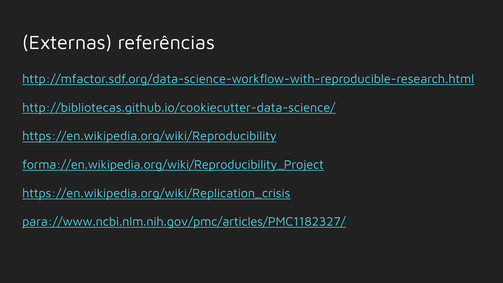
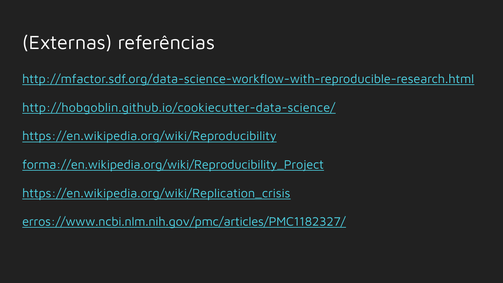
http://bibliotecas.github.io/cookiecutter-data-science/: http://bibliotecas.github.io/cookiecutter-data-science/ -> http://hobgoblin.github.io/cookiecutter-data-science/
para://www.ncbi.nlm.nih.gov/pmc/articles/PMC1182327/: para://www.ncbi.nlm.nih.gov/pmc/articles/PMC1182327/ -> erros://www.ncbi.nlm.nih.gov/pmc/articles/PMC1182327/
